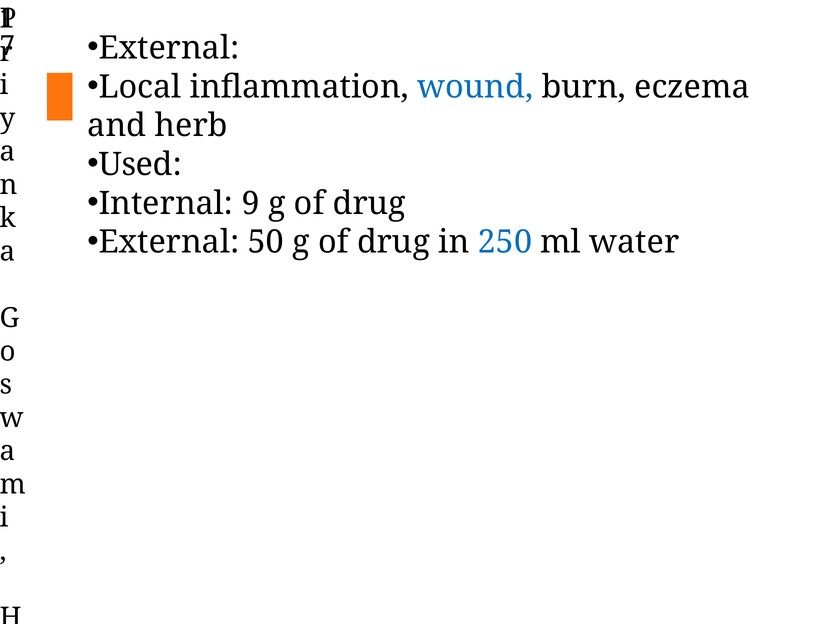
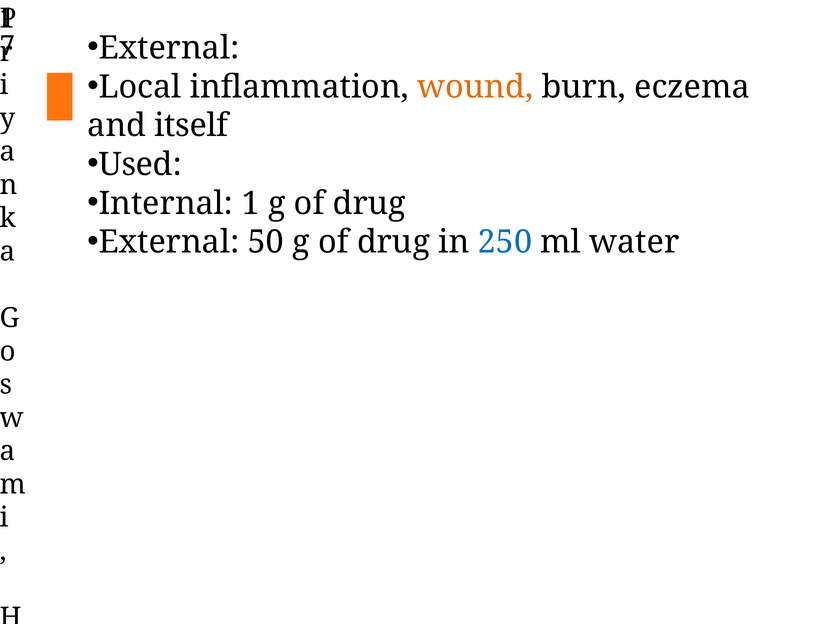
wound colour: blue -> orange
herb: herb -> itself
Internal 9: 9 -> 1
